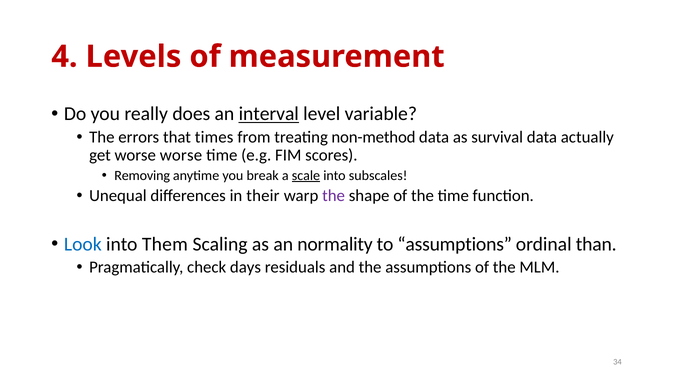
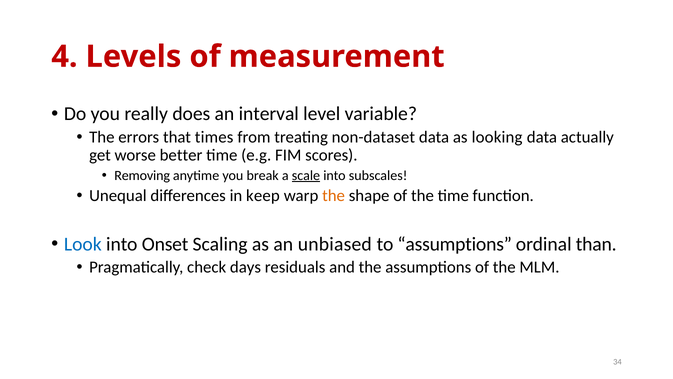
interval underline: present -> none
non-method: non-method -> non-dataset
survival: survival -> looking
worse worse: worse -> better
their: their -> keep
the at (334, 195) colour: purple -> orange
Them: Them -> Onset
normality: normality -> unbiased
